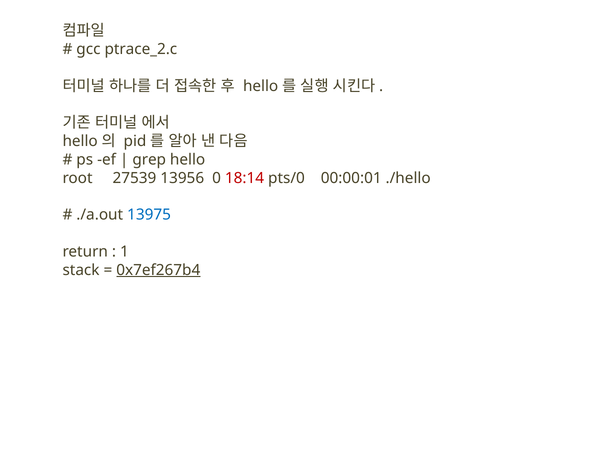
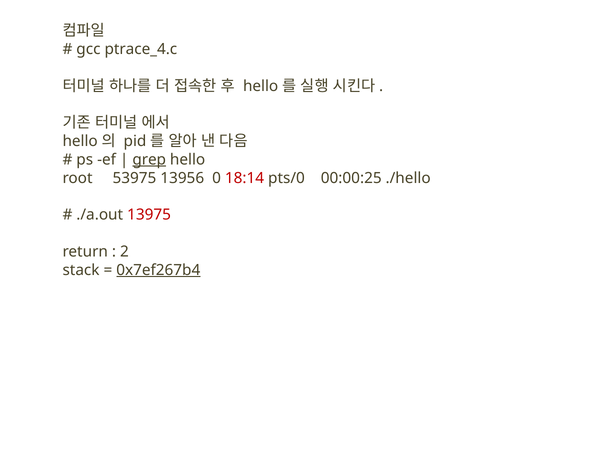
ptrace_2.c: ptrace_2.c -> ptrace_4.c
grep underline: none -> present
27539: 27539 -> 53975
00:00:01: 00:00:01 -> 00:00:25
13975 colour: blue -> red
1: 1 -> 2
